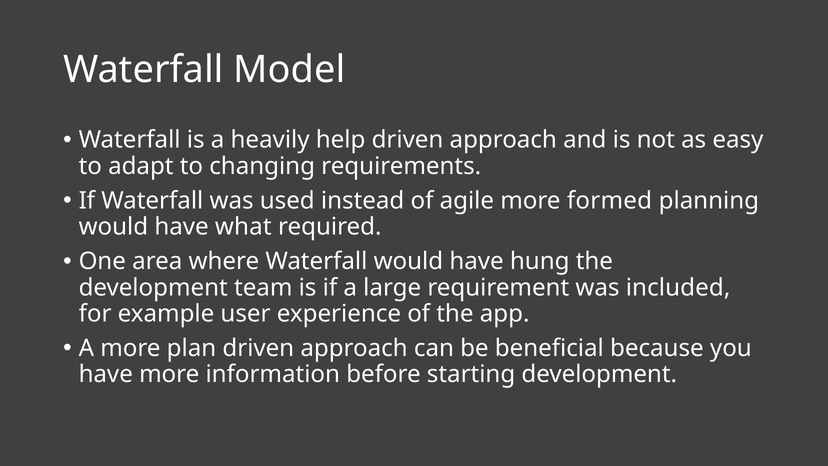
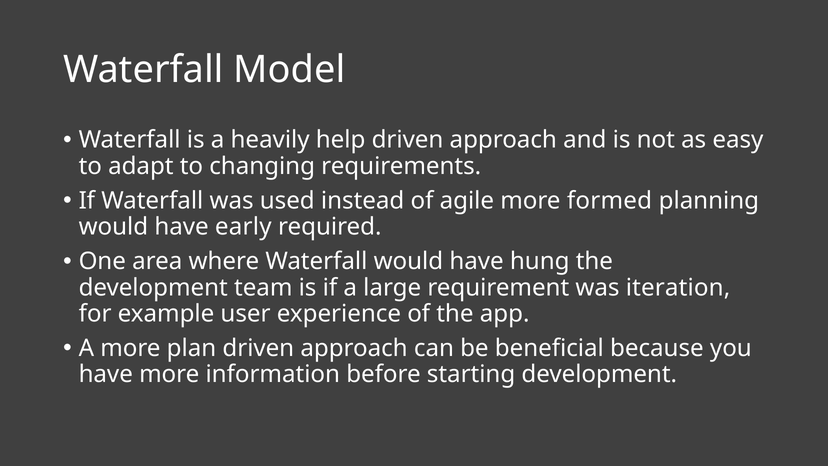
what: what -> early
included: included -> iteration
